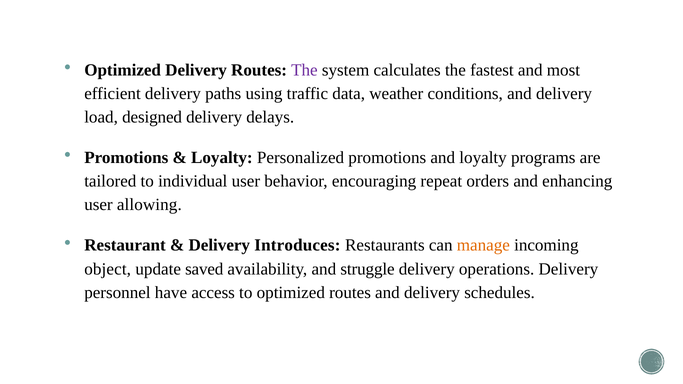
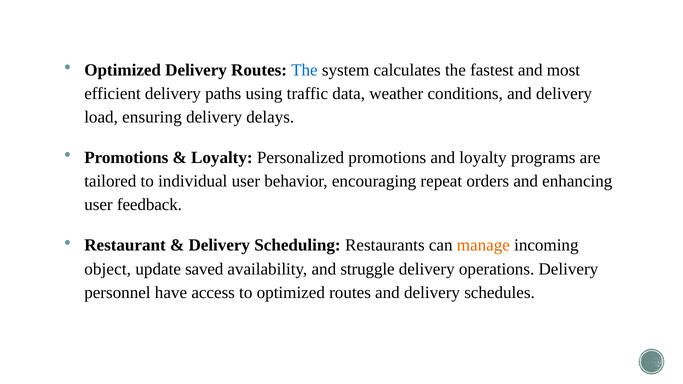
The at (304, 70) colour: purple -> blue
designed: designed -> ensuring
allowing: allowing -> feedback
Introduces: Introduces -> Scheduling
